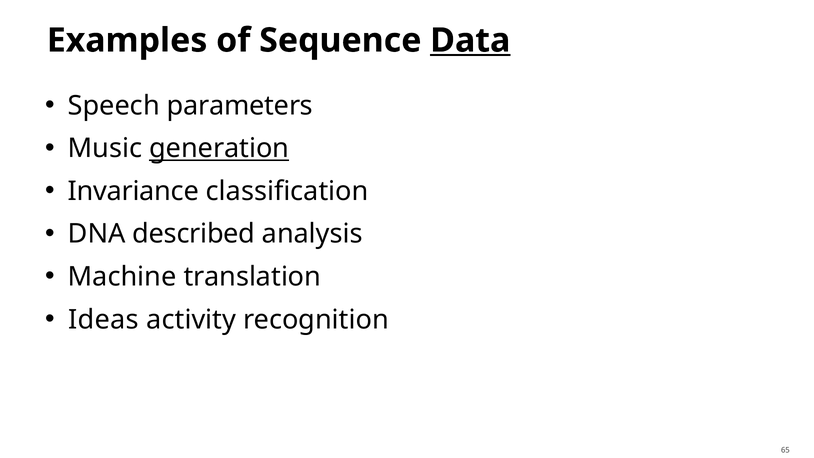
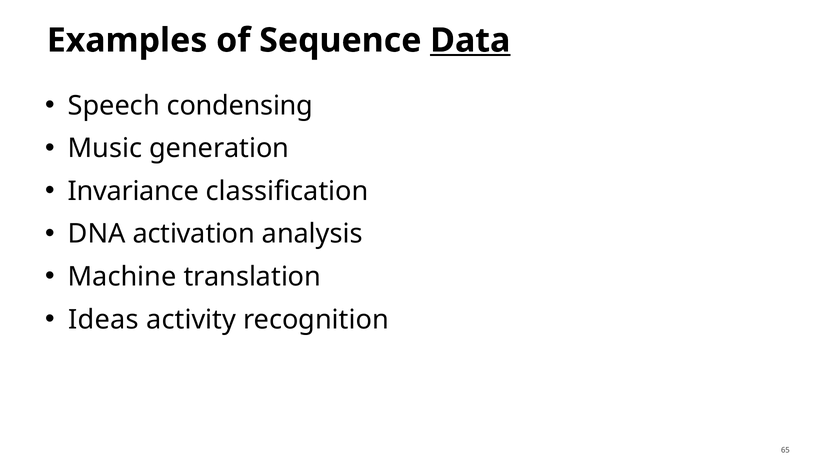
parameters: parameters -> condensing
generation underline: present -> none
described: described -> activation
